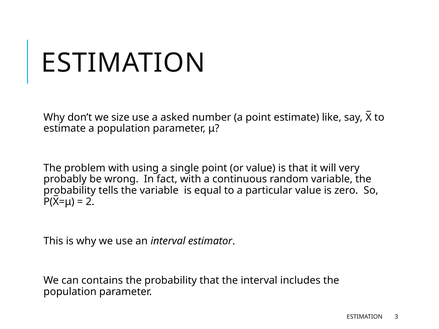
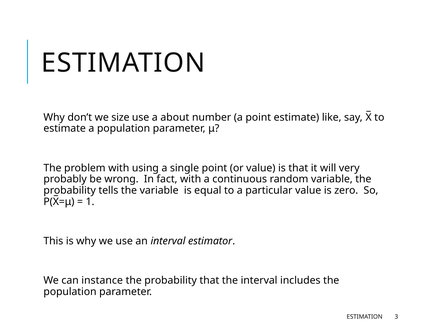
asked: asked -> about
2: 2 -> 1
contains: contains -> instance
